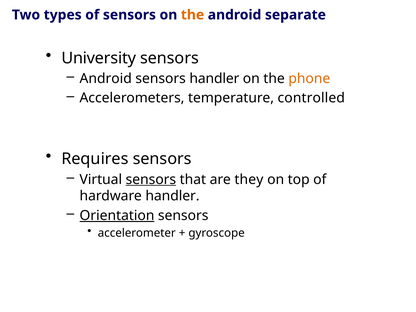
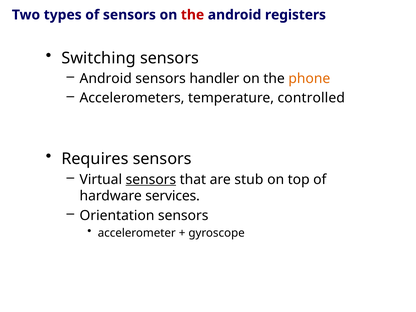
the at (193, 15) colour: orange -> red
separate: separate -> registers
University: University -> Switching
they: they -> stub
hardware handler: handler -> services
Orientation underline: present -> none
